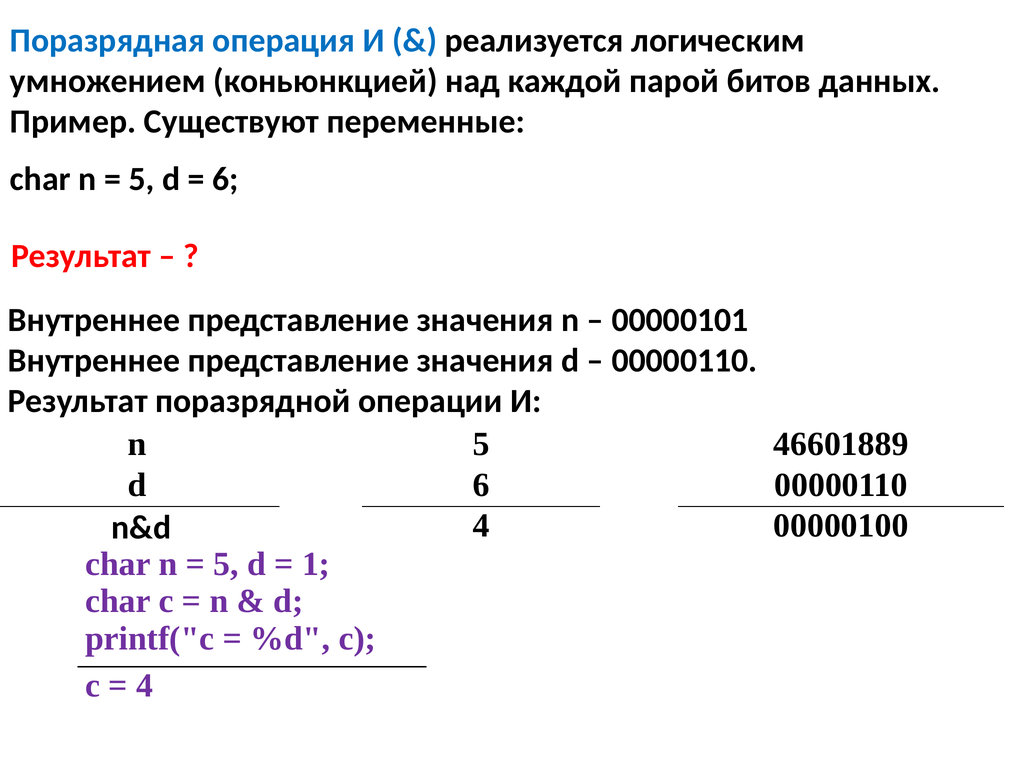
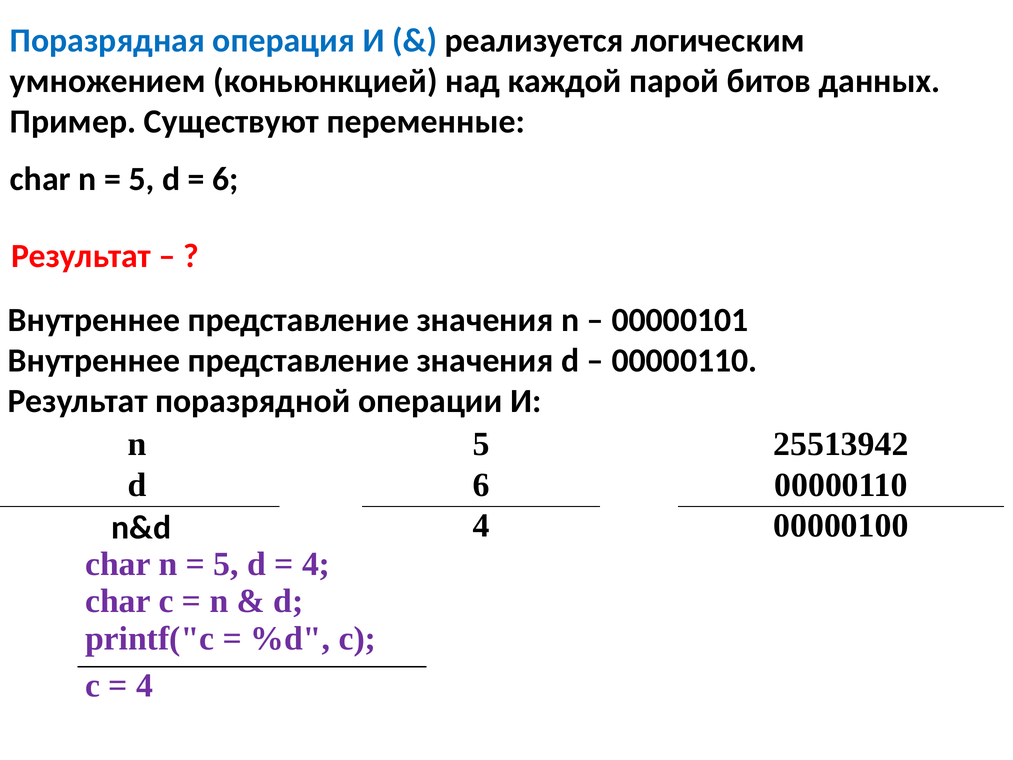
46601889: 46601889 -> 25513942
1 at (316, 564): 1 -> 4
